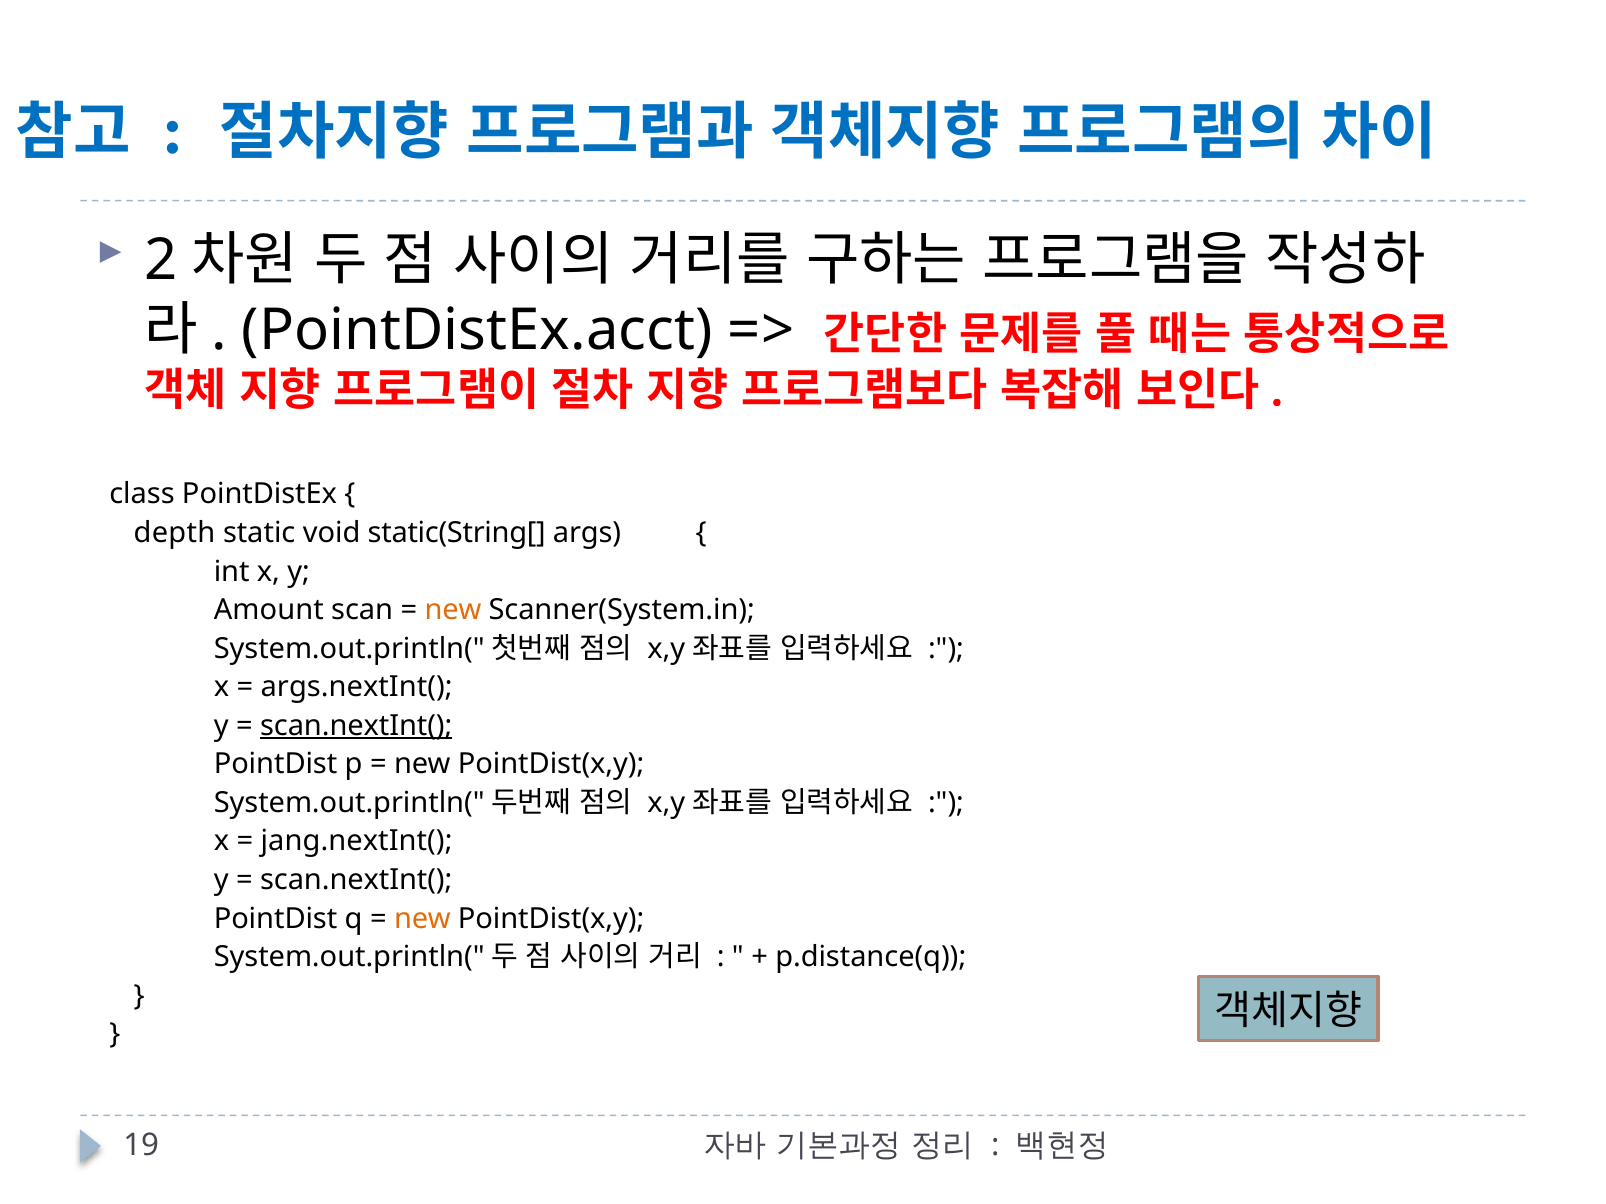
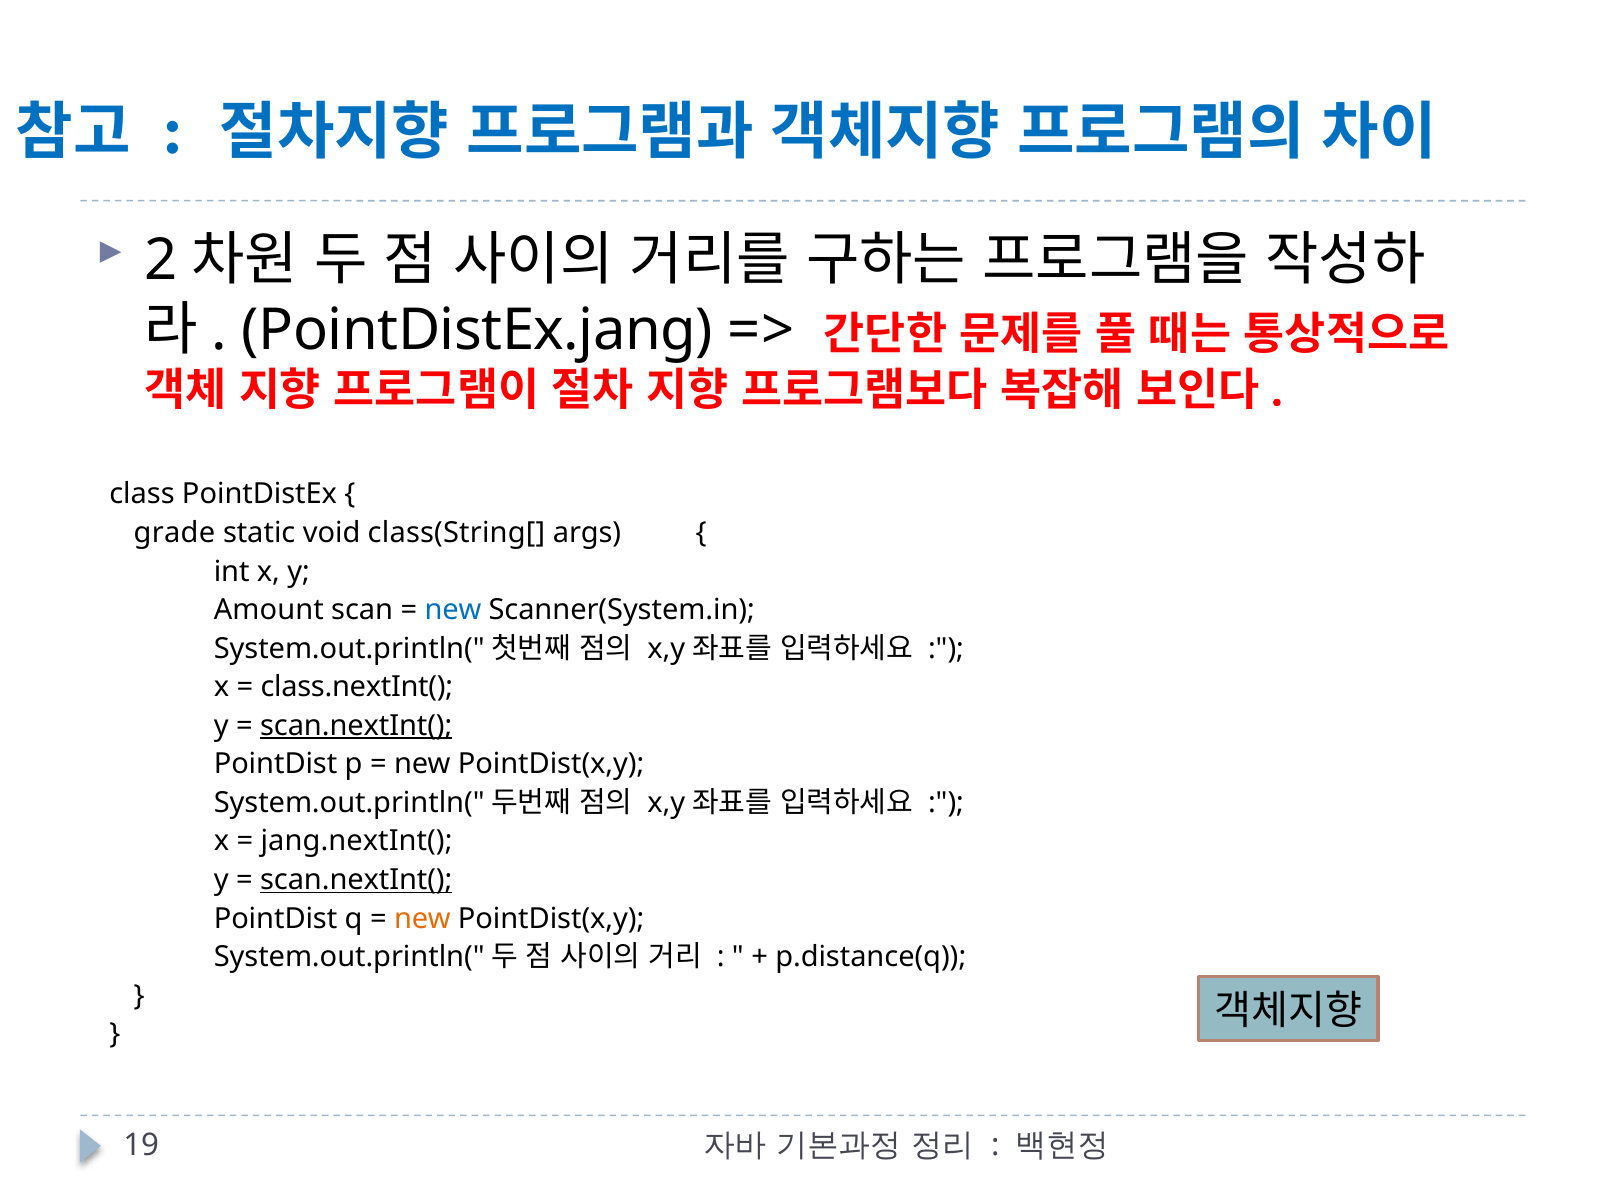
PointDistEx.acct: PointDistEx.acct -> PointDistEx.jang
depth: depth -> grade
static(String[: static(String[ -> class(String[
new at (453, 610) colour: orange -> blue
args.nextInt(: args.nextInt( -> class.nextInt(
scan.nextInt( at (356, 880) underline: none -> present
